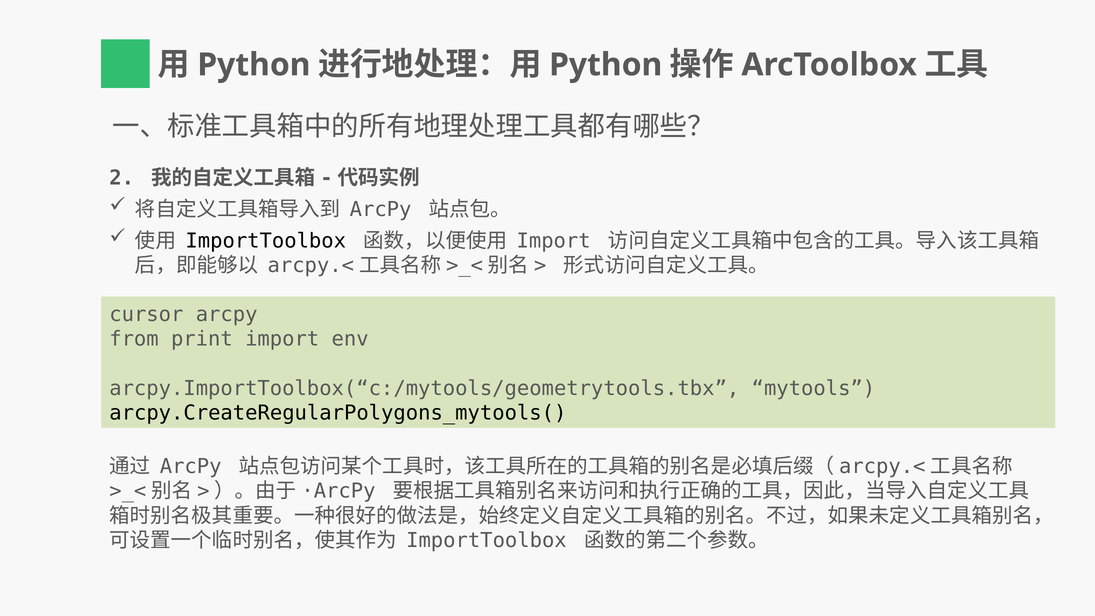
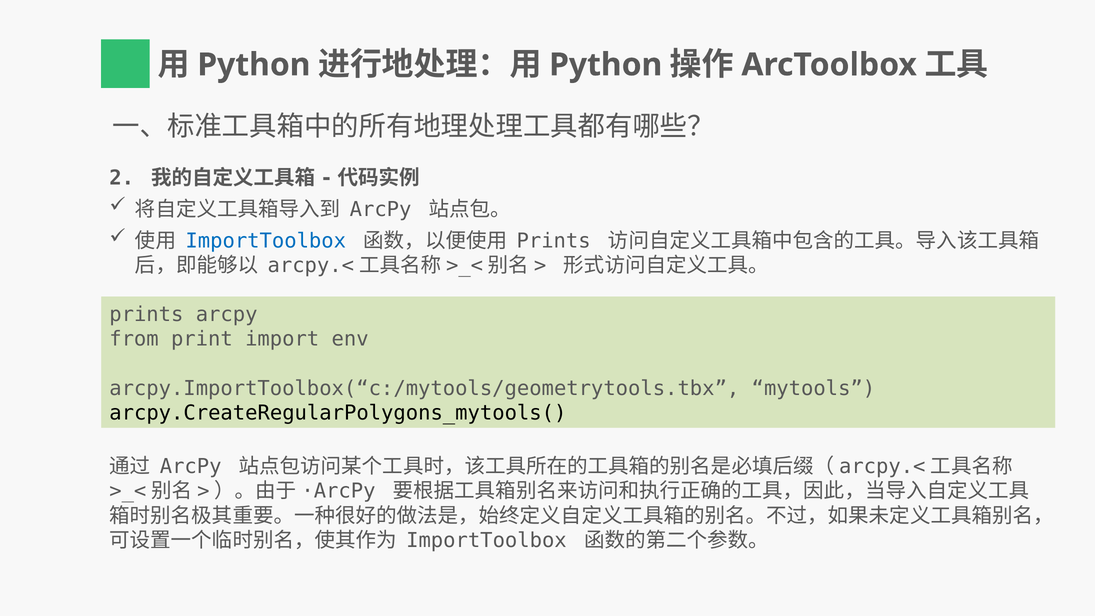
ImportToolbox at (266, 241) colour: black -> blue
Import at (554, 241): Import -> Prints
cursor at (146, 314): cursor -> prints
